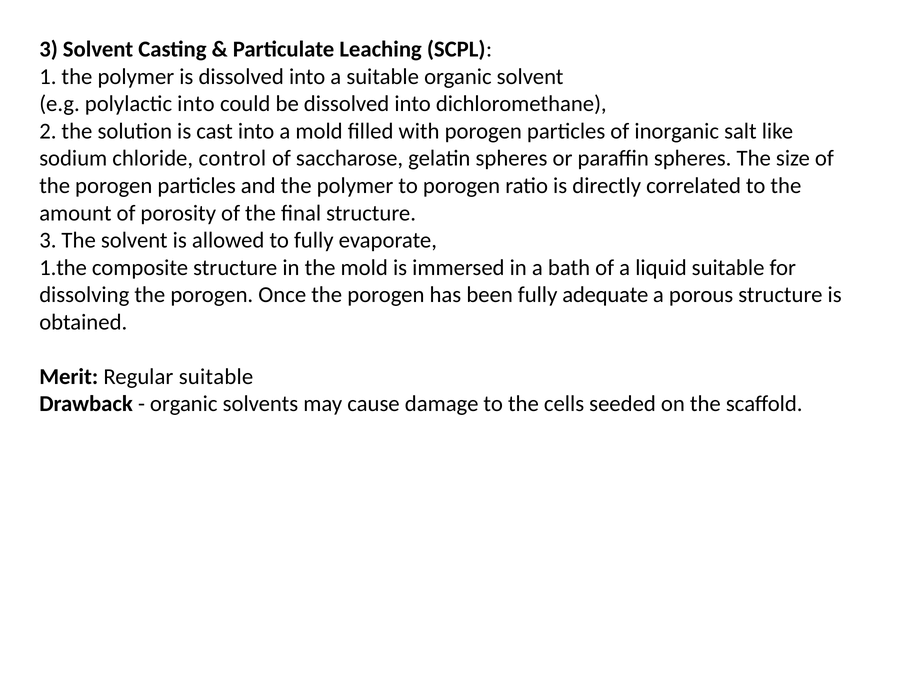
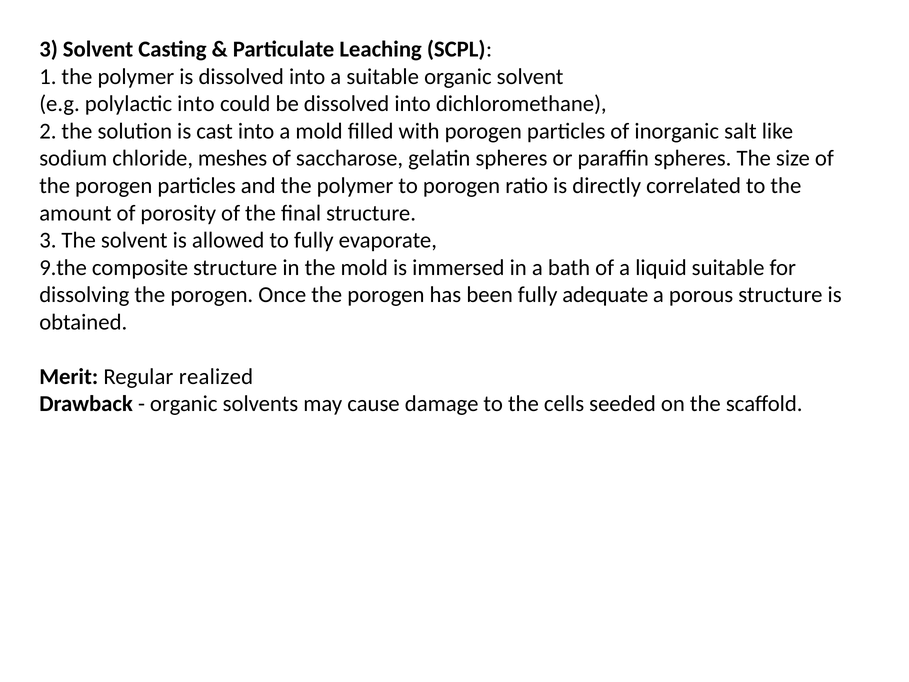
control: control -> meshes
1.the: 1.the -> 9.the
Regular suitable: suitable -> realized
